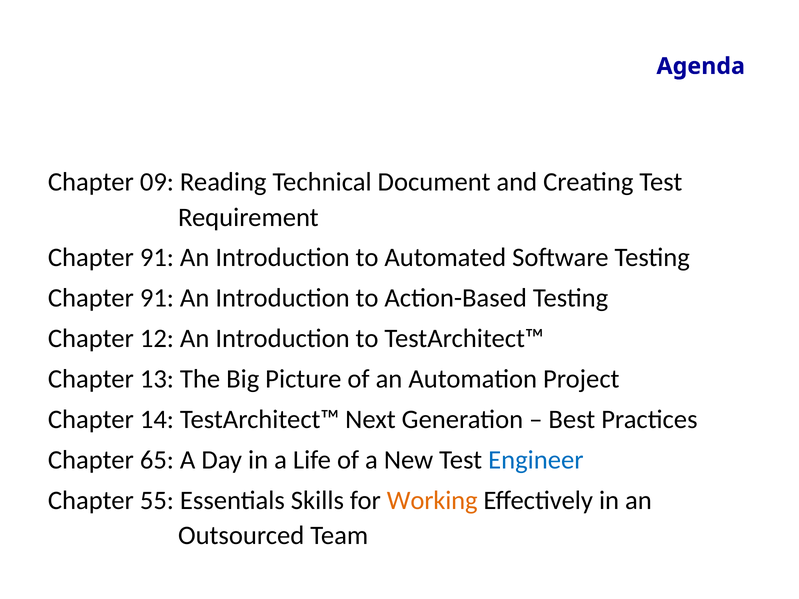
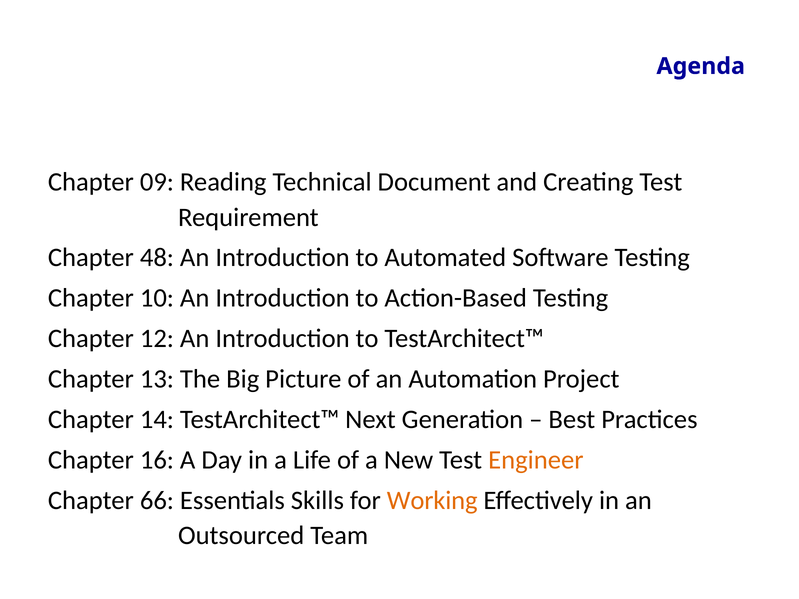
91 at (157, 258): 91 -> 48
91 at (157, 298): 91 -> 10
65: 65 -> 16
Engineer colour: blue -> orange
55: 55 -> 66
